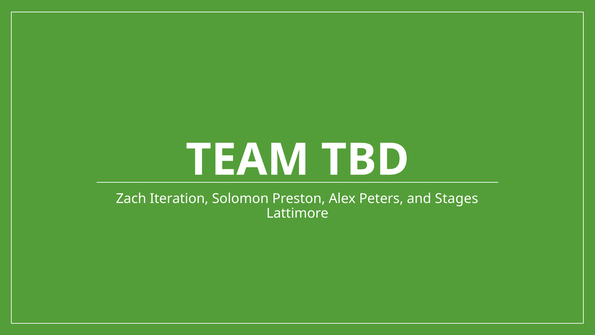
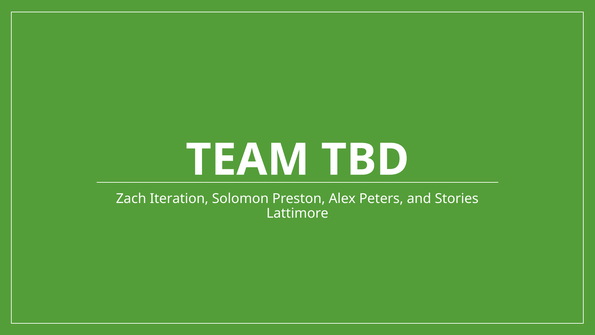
Stages: Stages -> Stories
